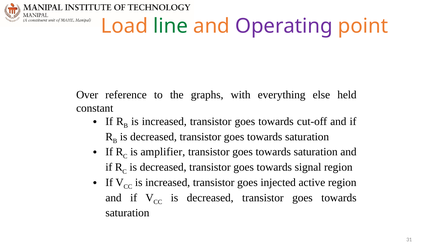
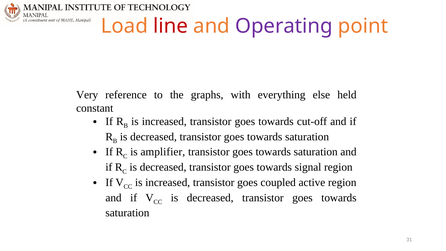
line colour: green -> red
Over: Over -> Very
injected: injected -> coupled
